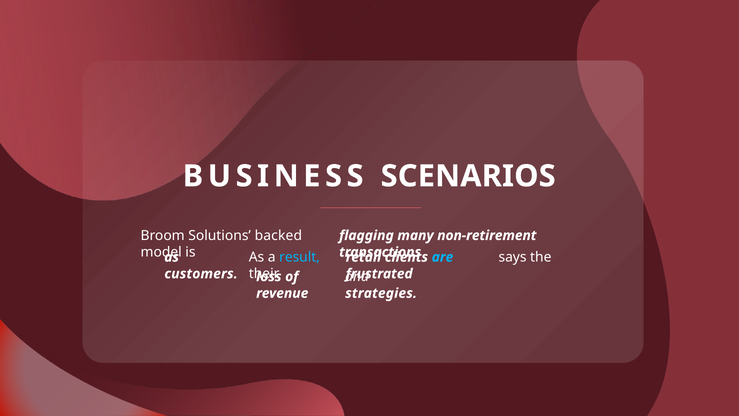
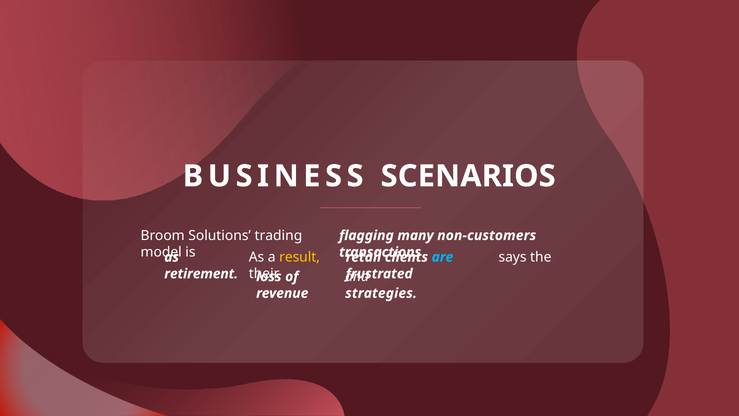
backed: backed -> trading
non-retirement: non-retirement -> non-customers
result colour: light blue -> yellow
customers: customers -> retirement
